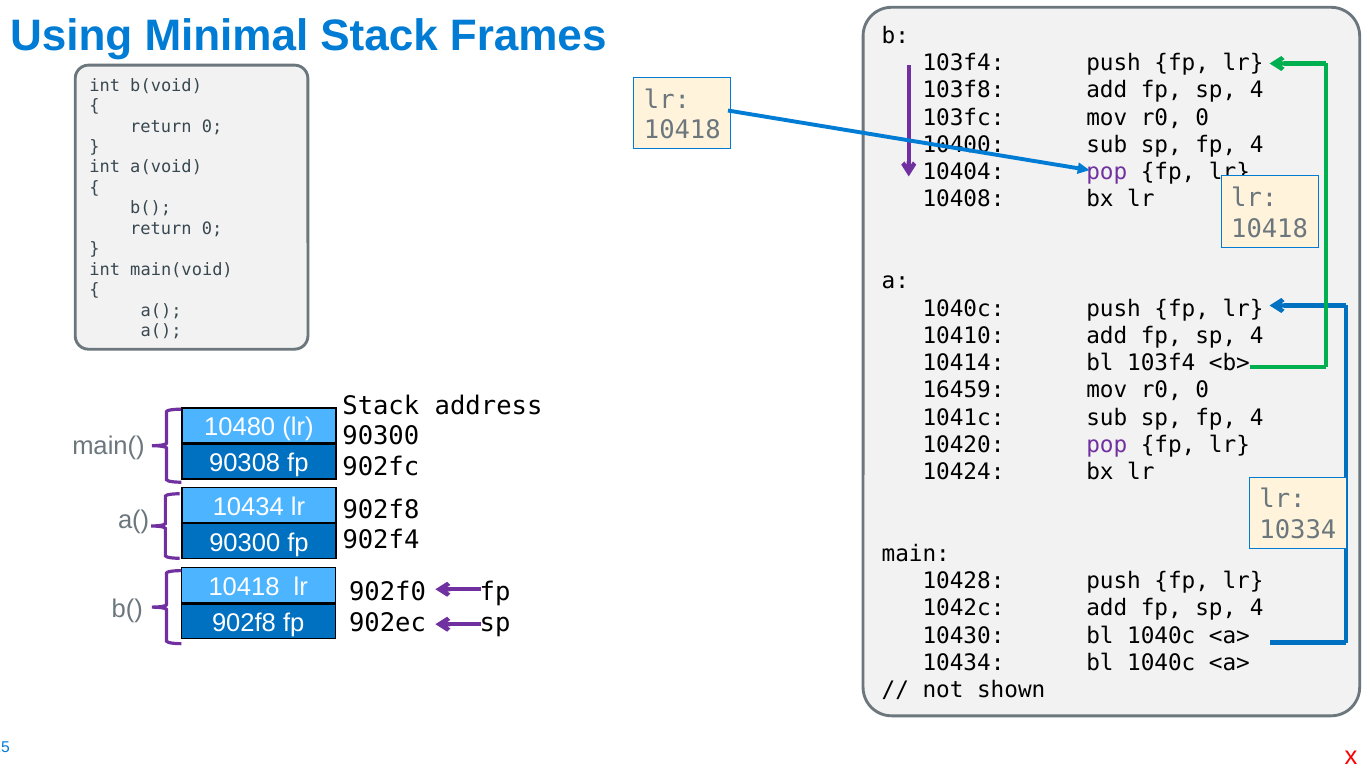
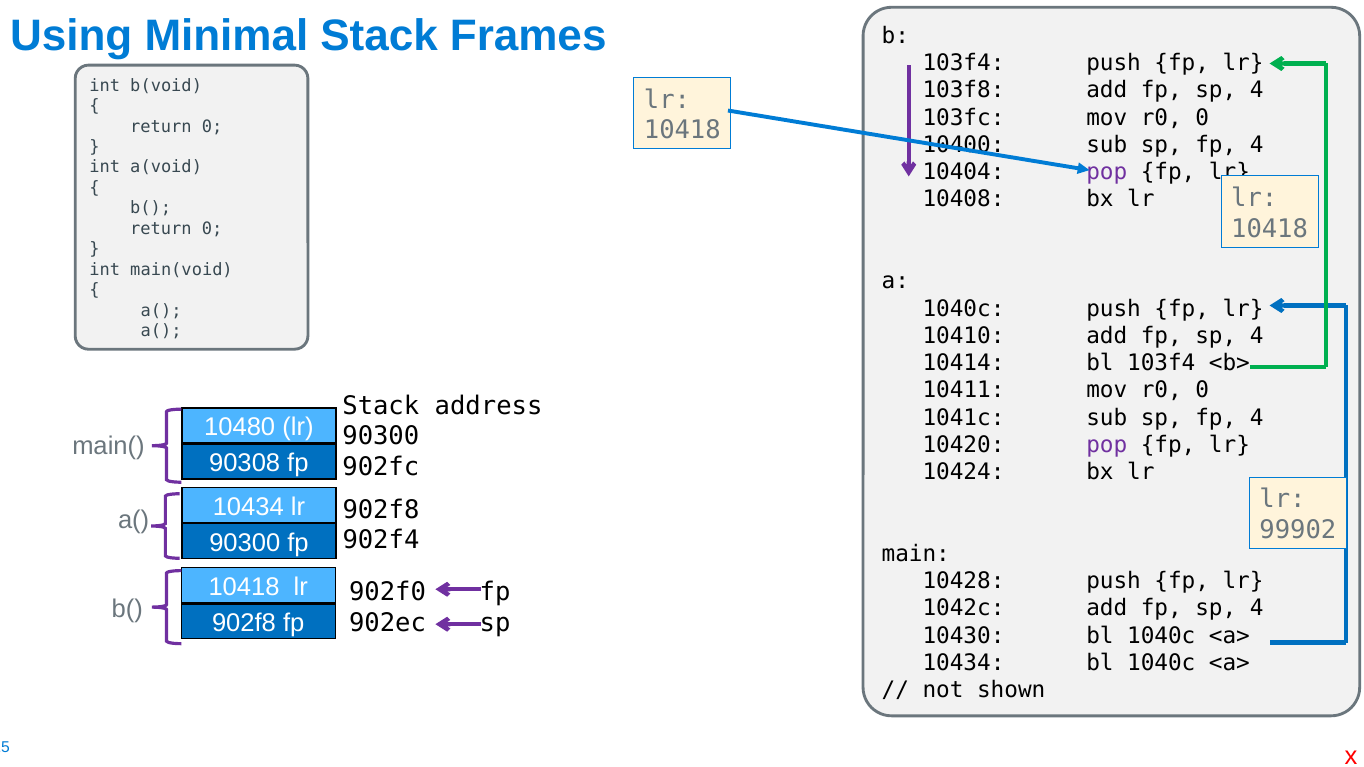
16459: 16459 -> 10411
10334: 10334 -> 99902
